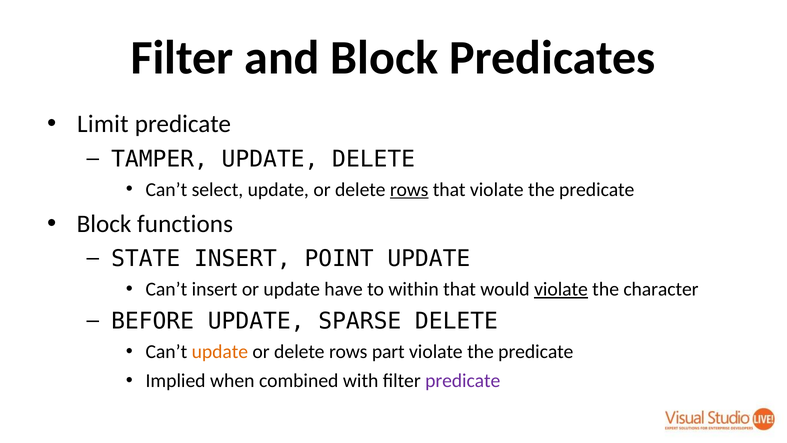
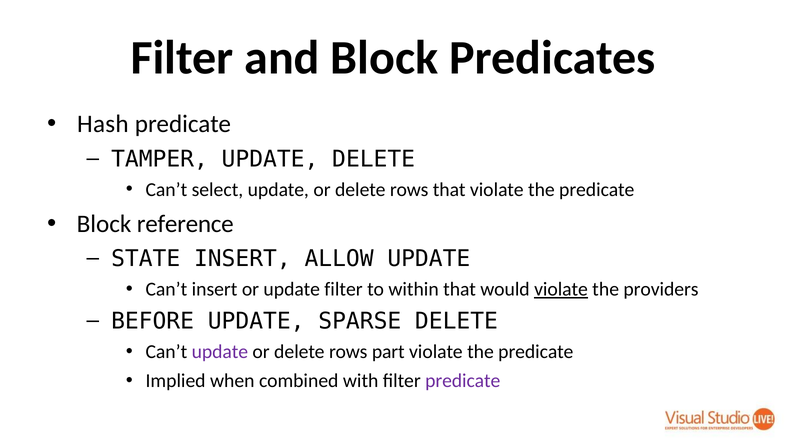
Limit: Limit -> Hash
rows at (409, 189) underline: present -> none
functions: functions -> reference
POINT: POINT -> ALLOW
update have: have -> filter
character: character -> providers
update at (220, 352) colour: orange -> purple
